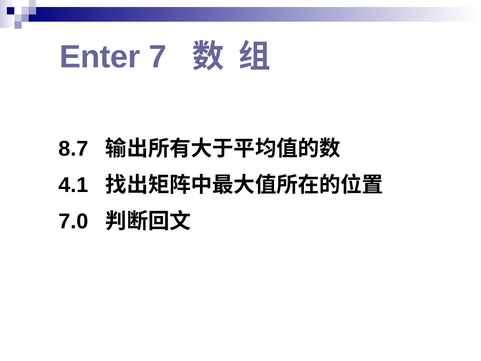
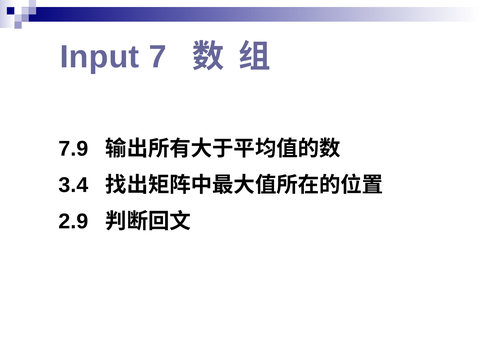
Enter: Enter -> Input
8.7: 8.7 -> 7.9
4.1: 4.1 -> 3.4
7.0: 7.0 -> 2.9
